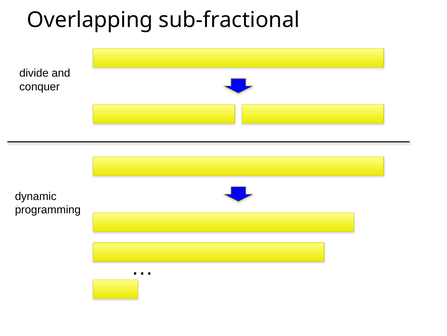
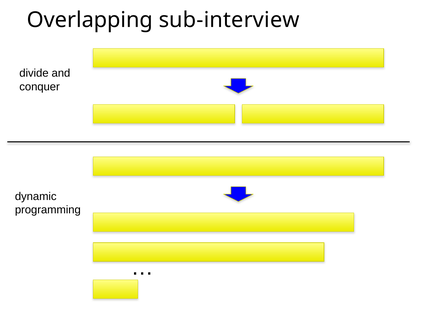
sub-fractional: sub-fractional -> sub-interview
